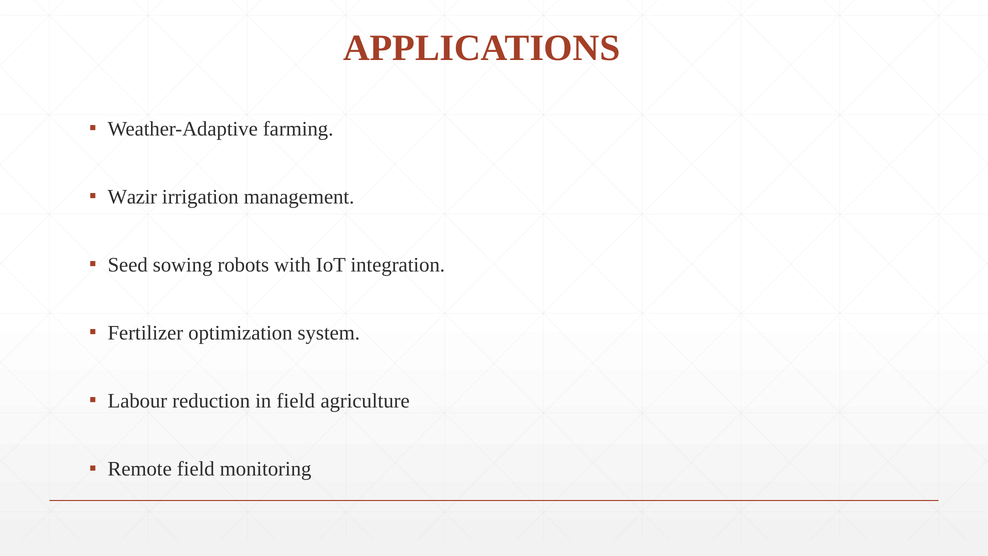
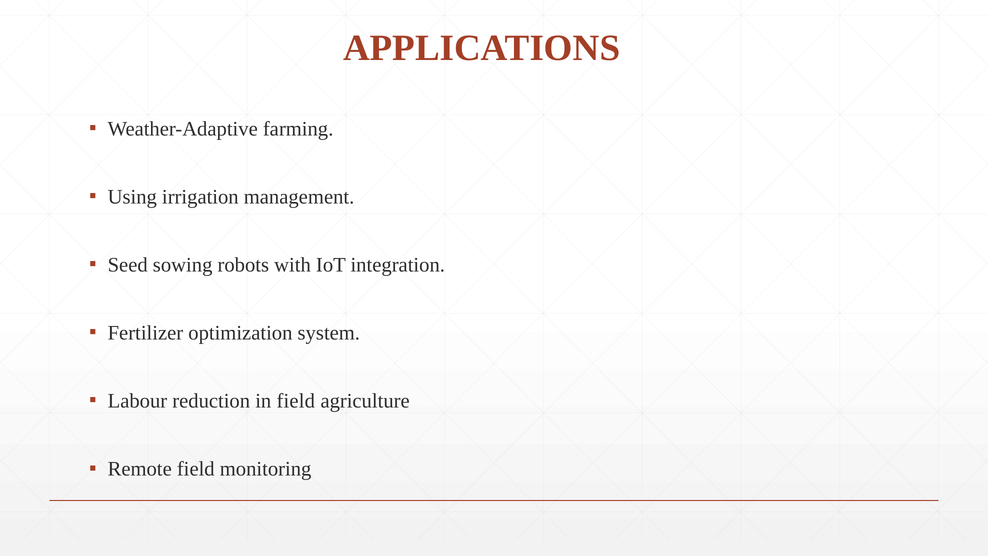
Wazir: Wazir -> Using
